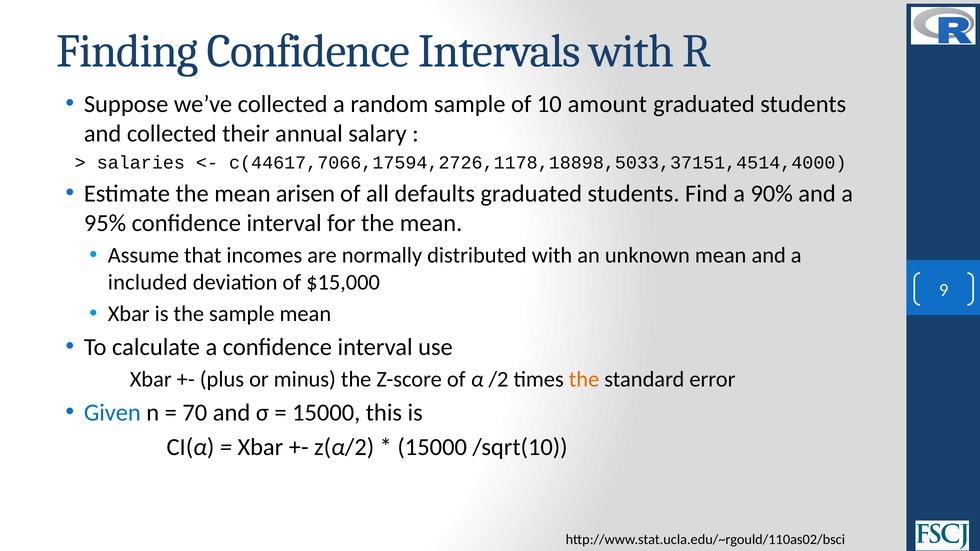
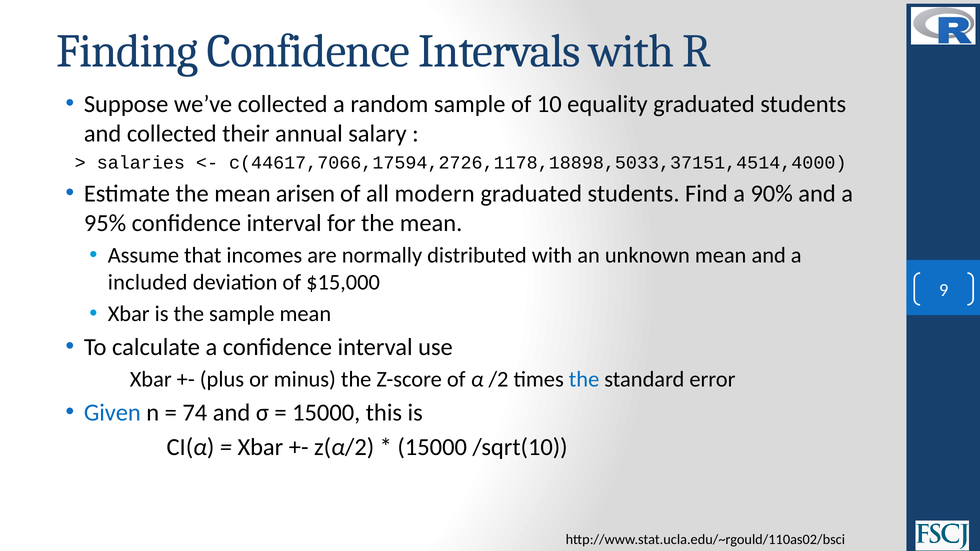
amount: amount -> equality
defaults: defaults -> modern
the at (584, 380) colour: orange -> blue
70: 70 -> 74
